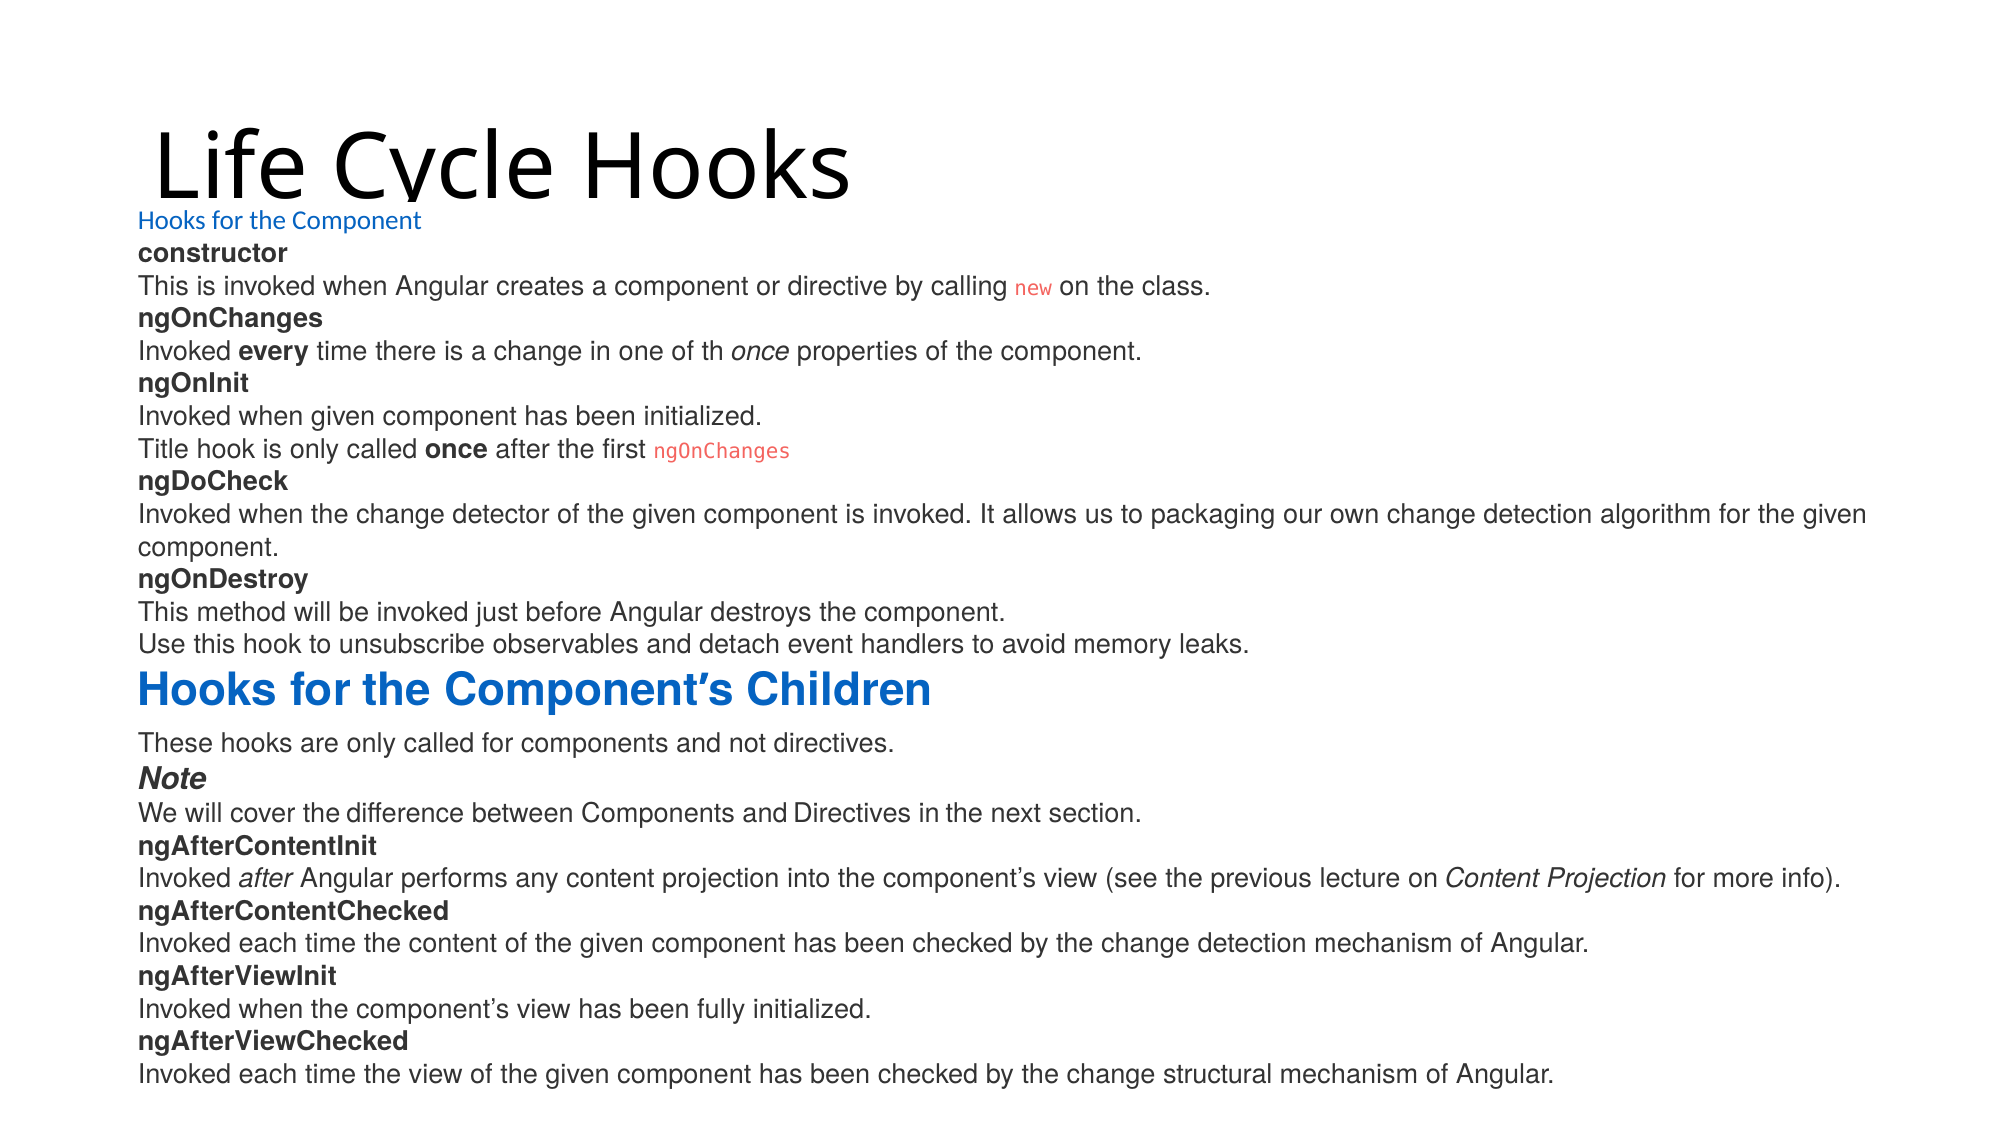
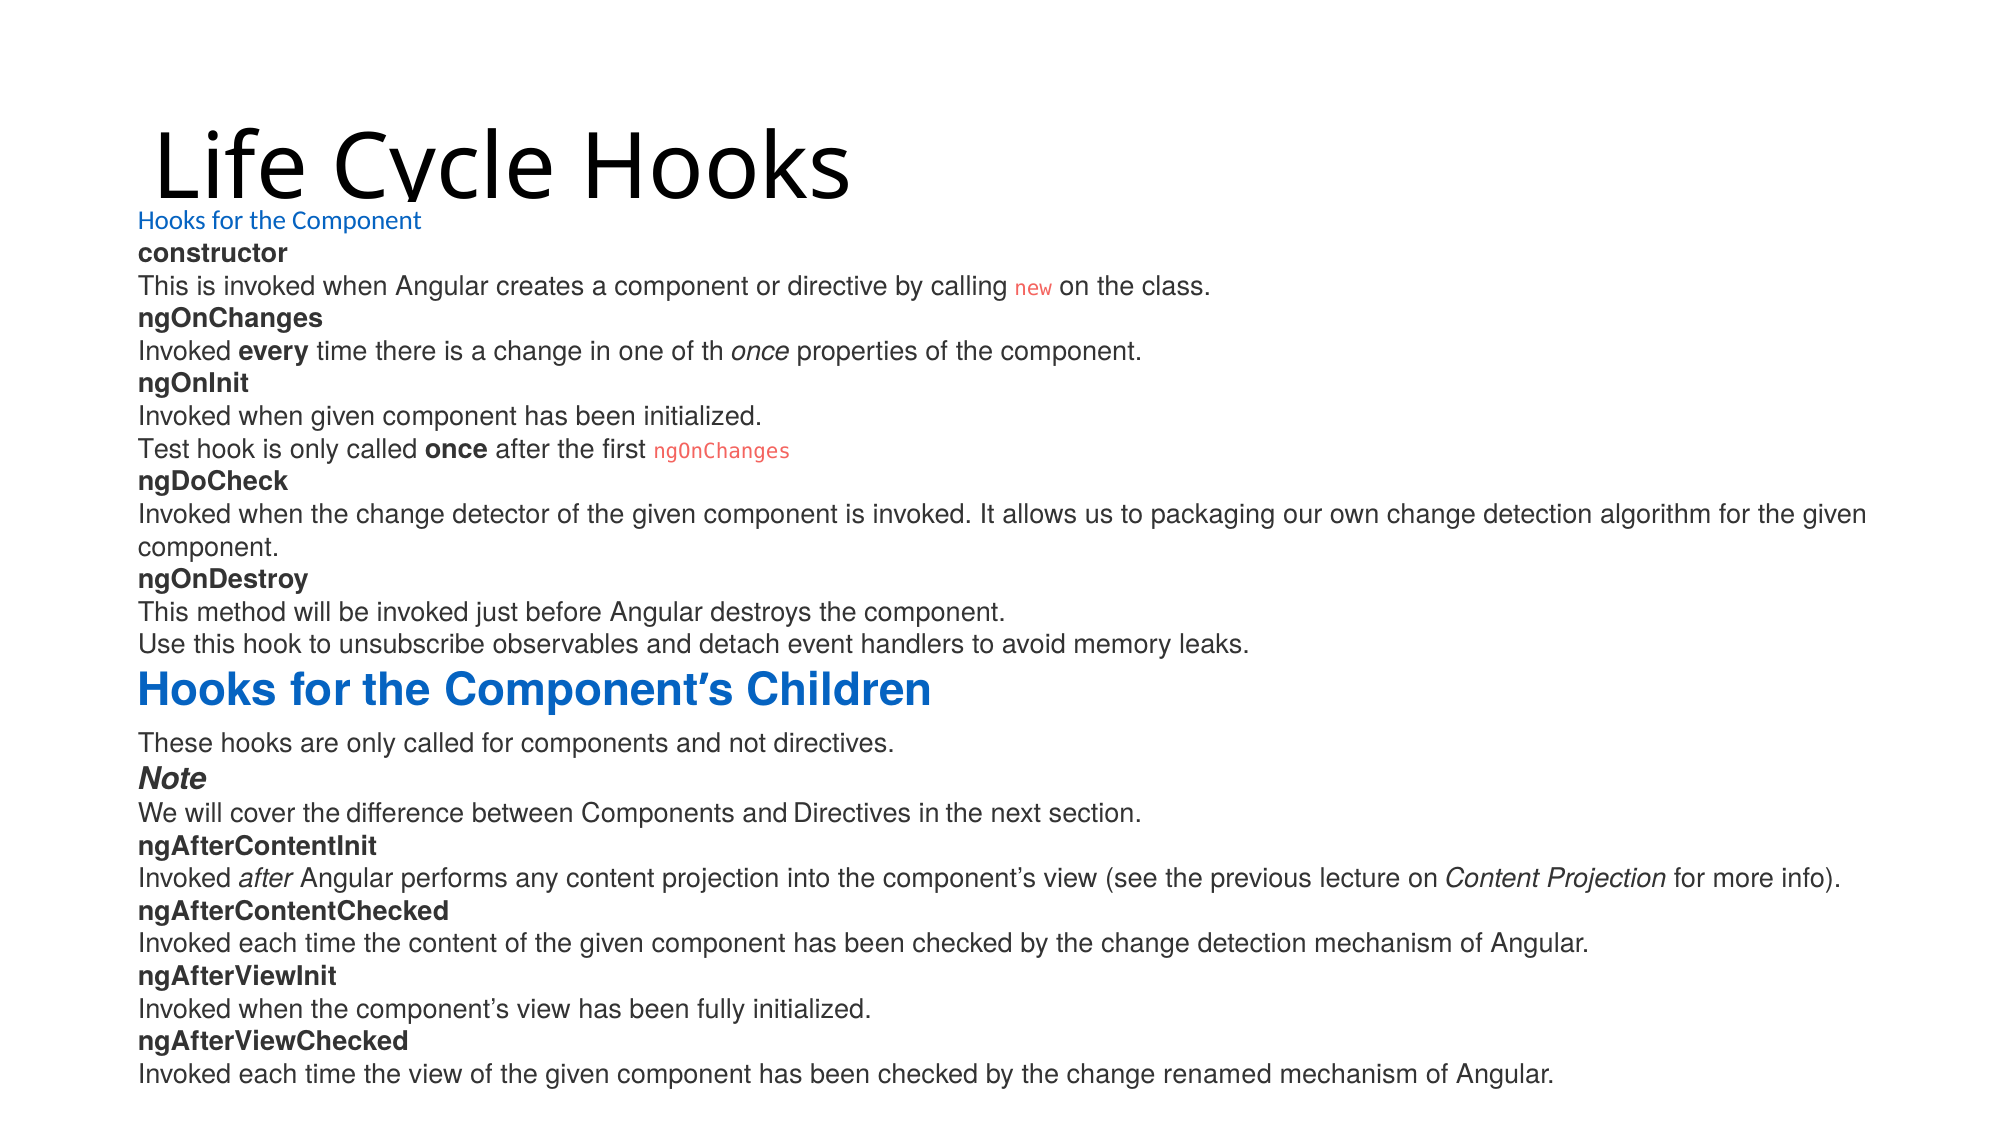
Title: Title -> Test
structural: structural -> renamed
